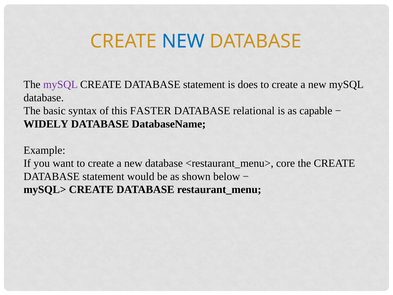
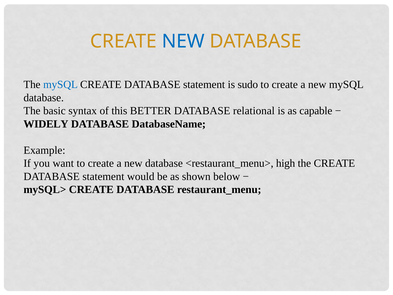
mySQL at (61, 85) colour: purple -> blue
does: does -> sudo
FASTER: FASTER -> BETTER
core: core -> high
